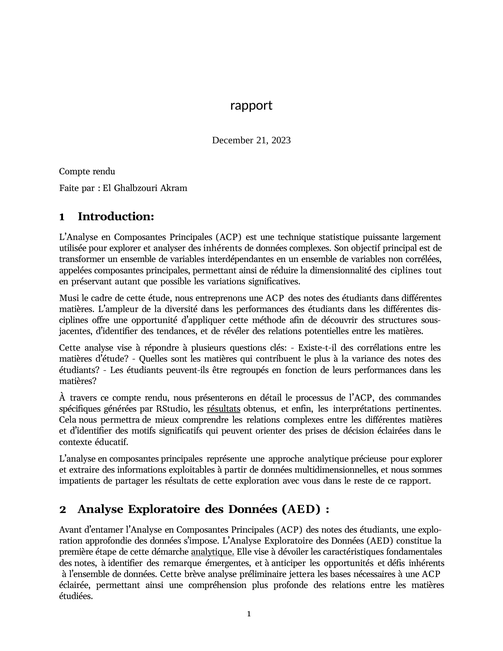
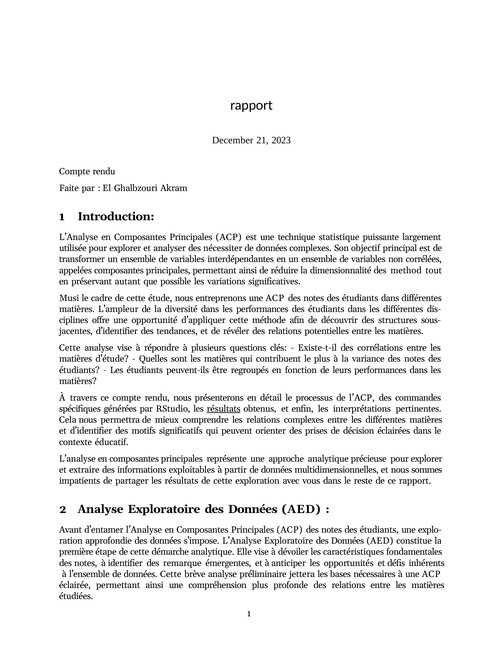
des inhérents: inhérents -> nécessiter
des ciplines: ciplines -> method
analytique at (213, 552) underline: present -> none
